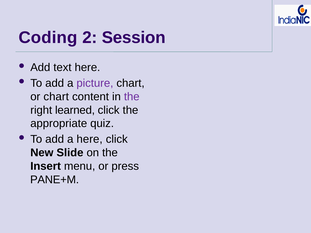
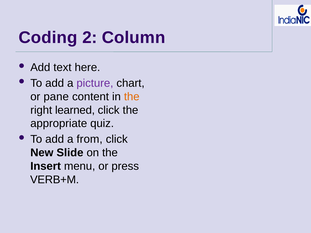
Session: Session -> Column
or chart: chart -> pane
the at (132, 97) colour: purple -> orange
a here: here -> from
PANE+M: PANE+M -> VERB+M
